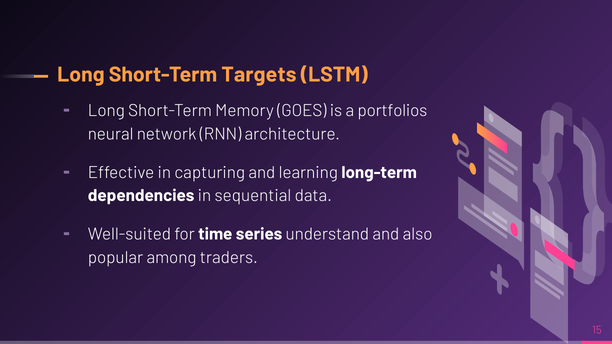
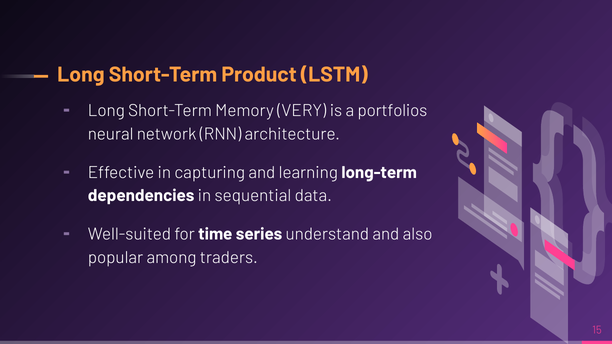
Targets: Targets -> Product
GOES: GOES -> VERY
